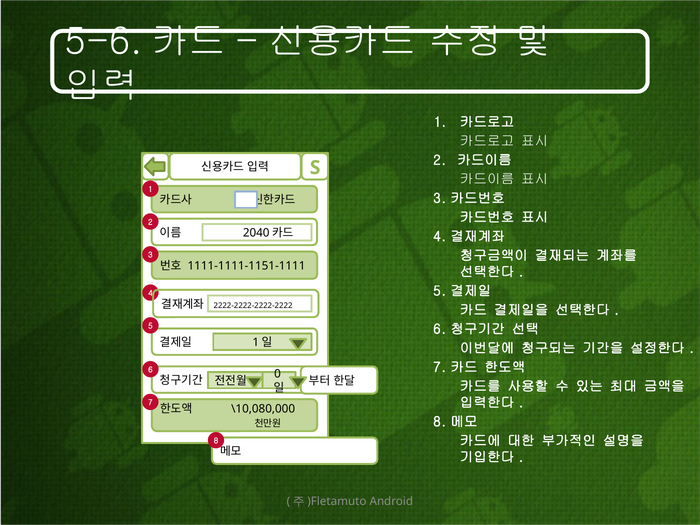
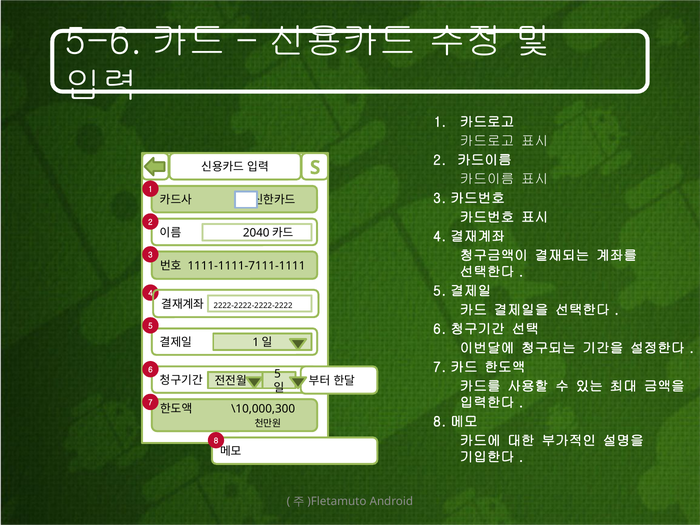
1111-1111-1151-1111: 1111-1111-1151-1111 -> 1111-1111-7111-1111
0 at (278, 374): 0 -> 5
\10,080,000: \10,080,000 -> \10,000,300
